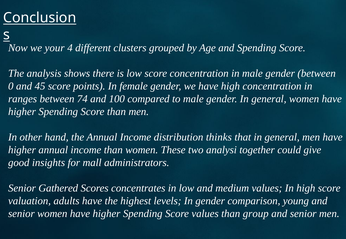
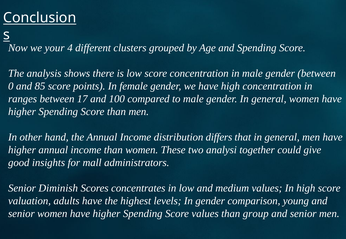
45: 45 -> 85
74: 74 -> 17
thinks: thinks -> differs
Gathered: Gathered -> Diminish
